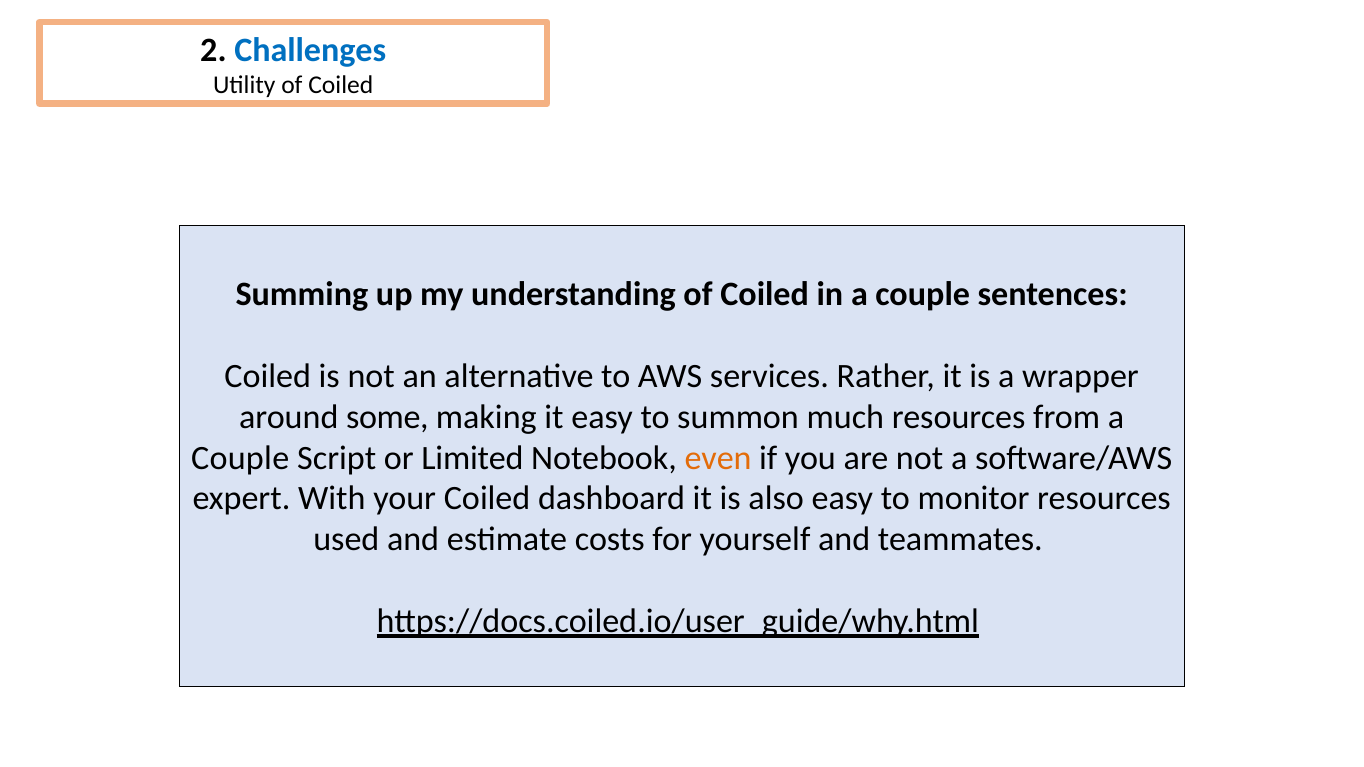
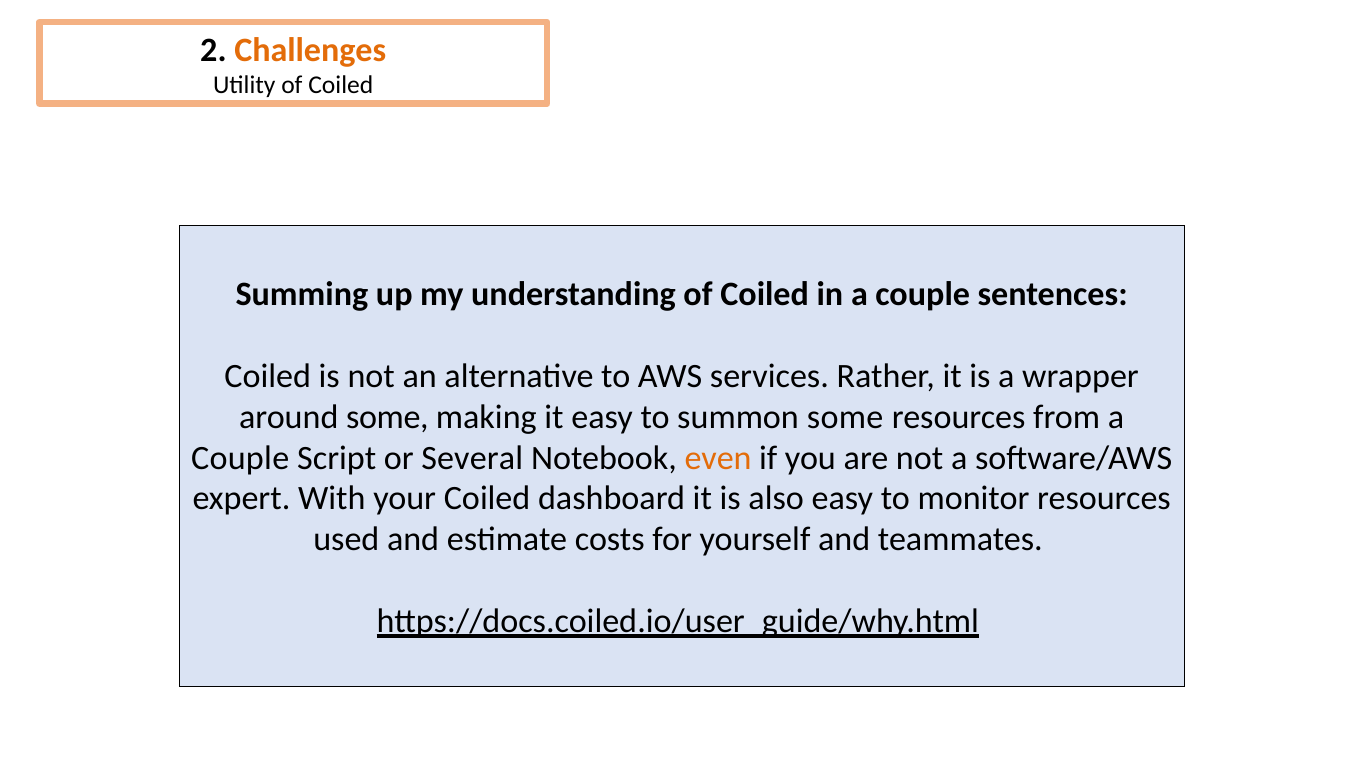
Challenges colour: blue -> orange
summon much: much -> some
Limited: Limited -> Several
